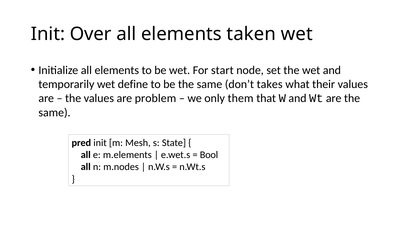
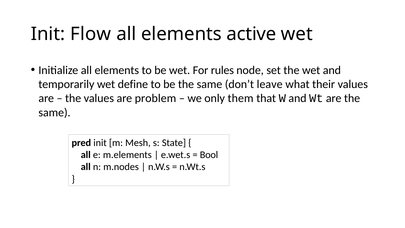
Over: Over -> Flow
taken: taken -> active
start: start -> rules
takes: takes -> leave
